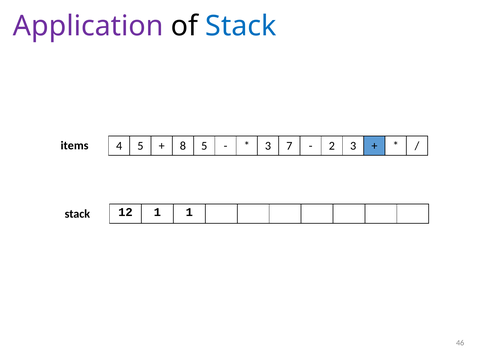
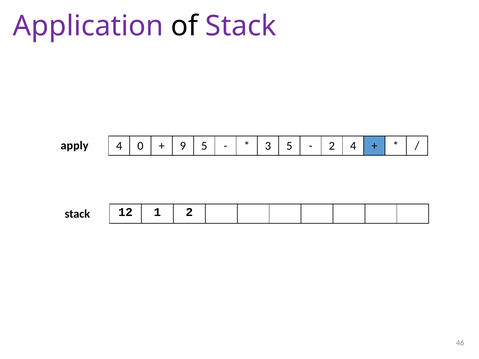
Stack at (241, 26) colour: blue -> purple
items: items -> apply
4 5: 5 -> 0
8: 8 -> 9
3 7: 7 -> 5
2 3: 3 -> 4
1 1: 1 -> 2
